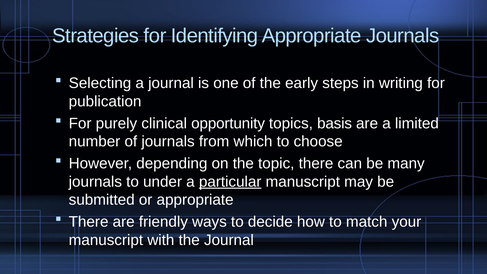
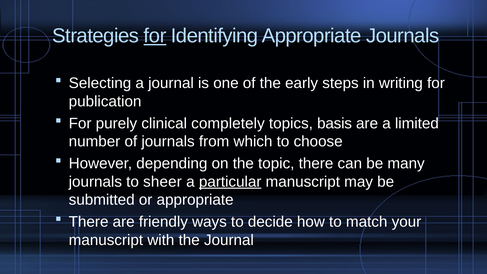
for at (155, 36) underline: none -> present
opportunity: opportunity -> completely
under: under -> sheer
